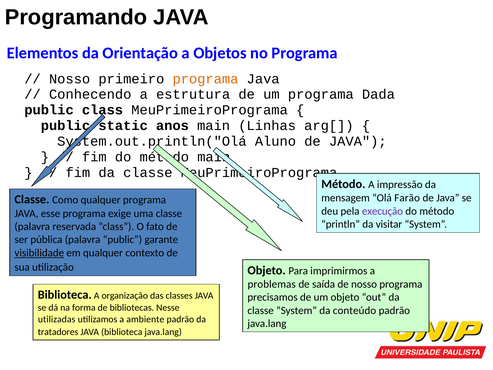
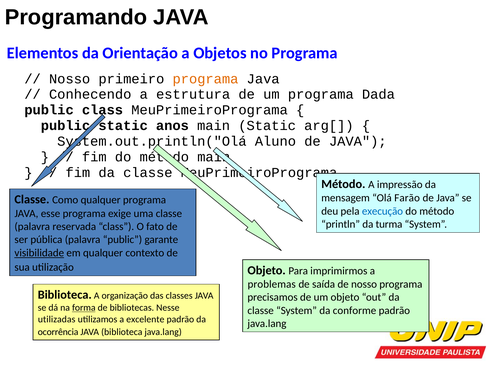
main Linhas: Linhas -> Static
execução colour: purple -> blue
visitar: visitar -> turma
forma underline: none -> present
conteúdo: conteúdo -> conforme
ambiente: ambiente -> excelente
tratadores: tratadores -> ocorrência
